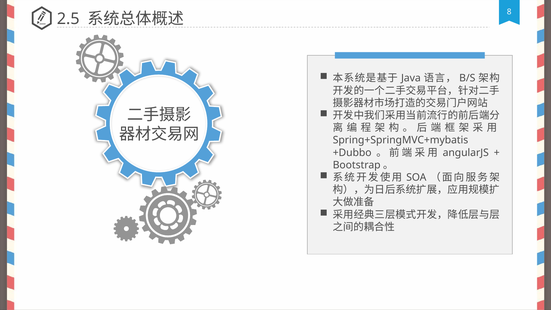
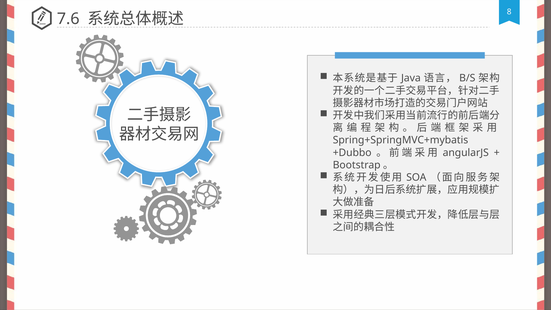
2.5: 2.5 -> 7.6
